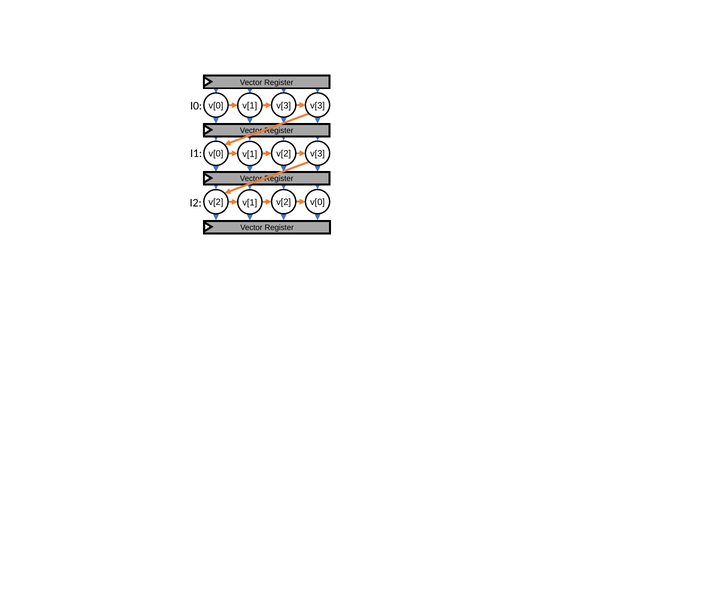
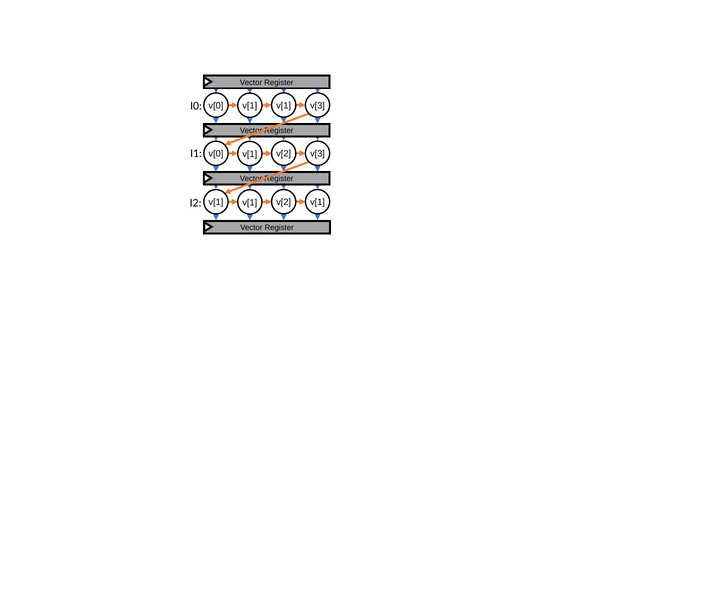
v[1 v[3: v[3 -> v[1
v[2 at (216, 202): v[2 -> v[1
v[0 at (318, 202): v[0 -> v[1
